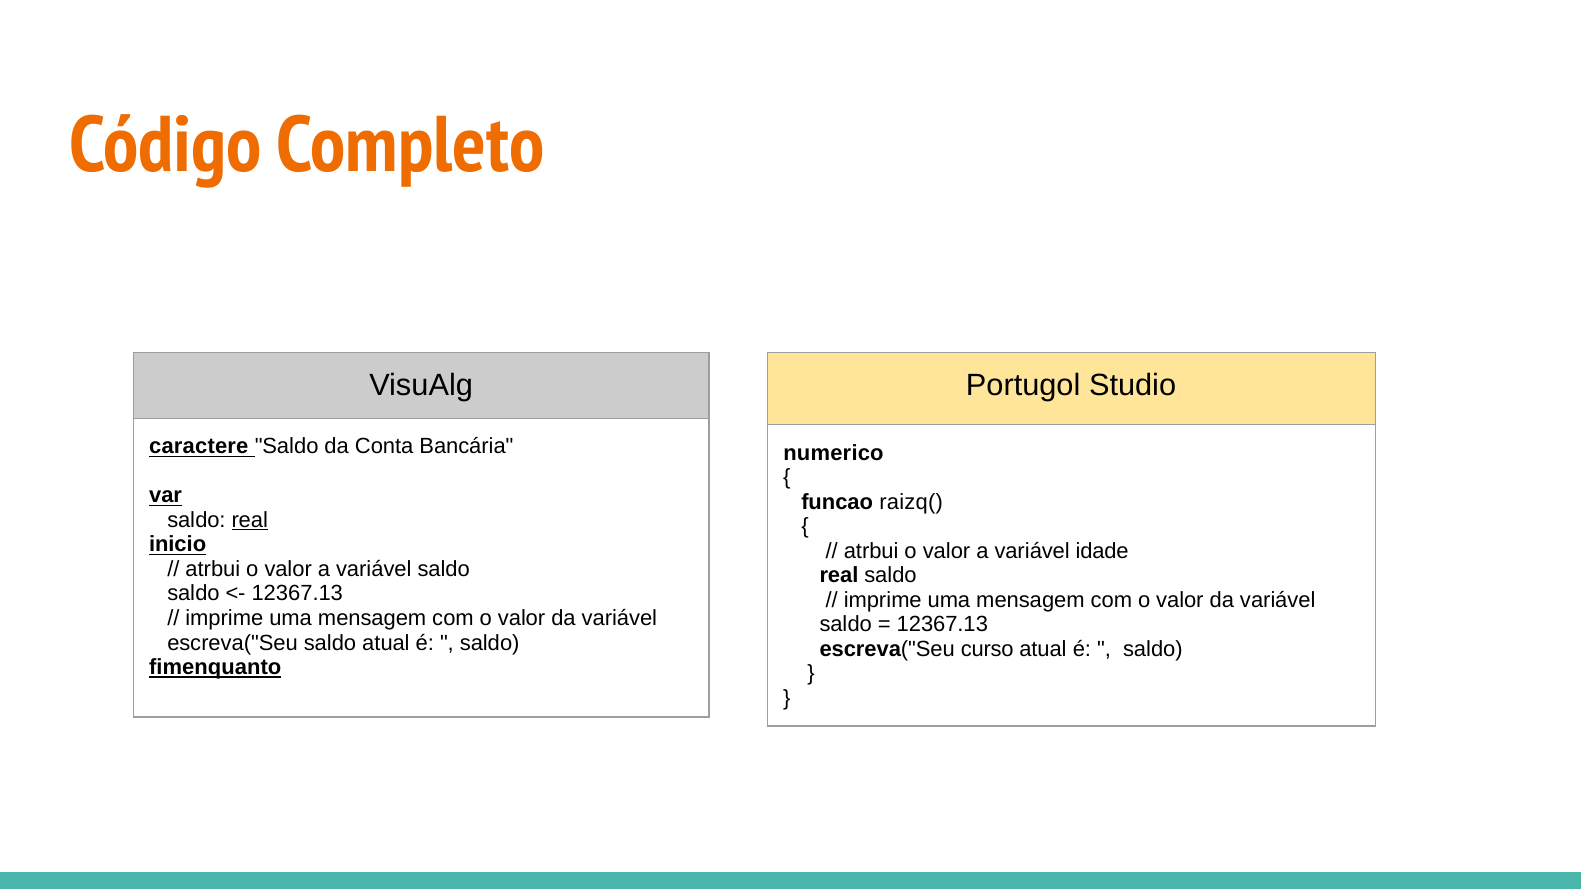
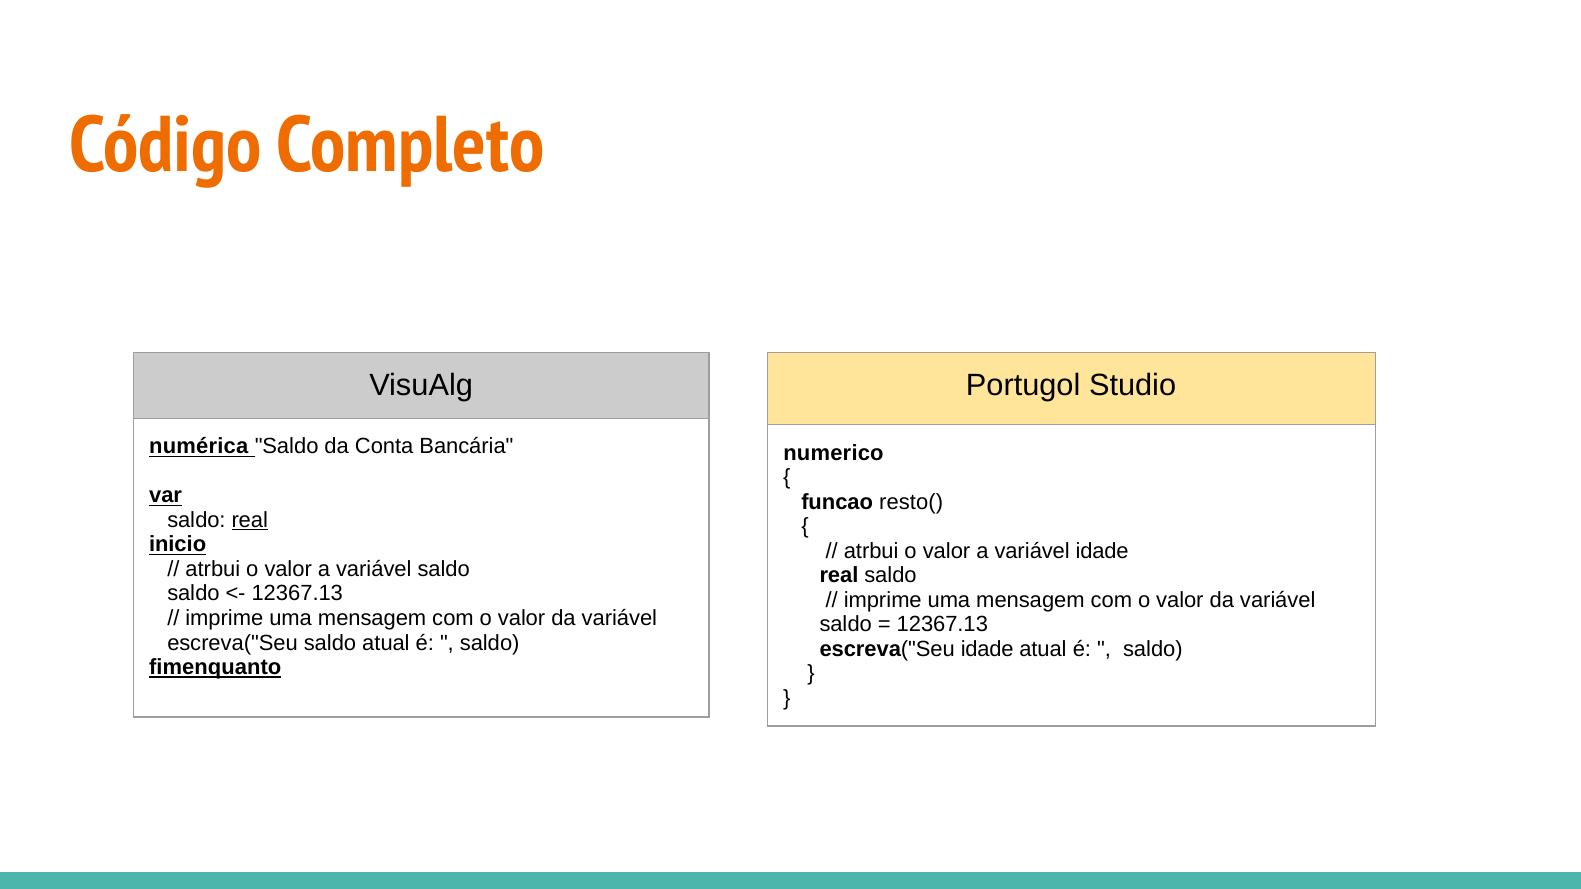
caractere: caractere -> numérica
raizq(: raizq( -> resto(
escreva("Seu curso: curso -> idade
